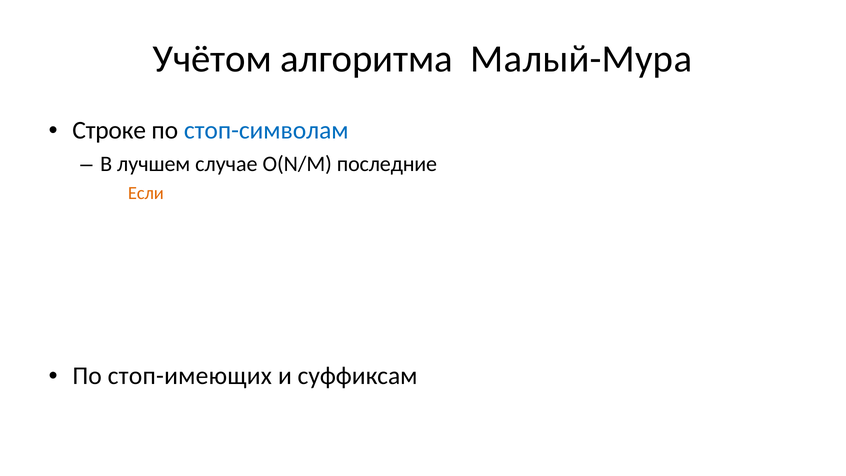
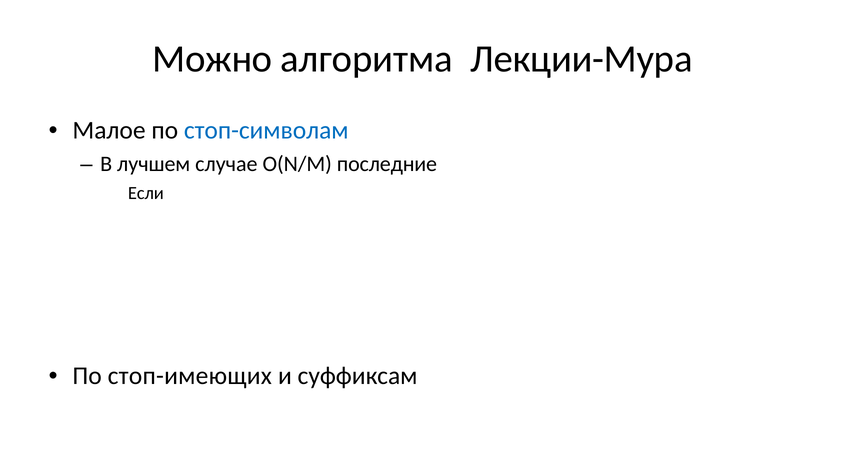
Учётом: Учётом -> Можно
Малый-Мура: Малый-Мура -> Лекции-Мура
Строке: Строке -> Малое
Если colour: orange -> black
